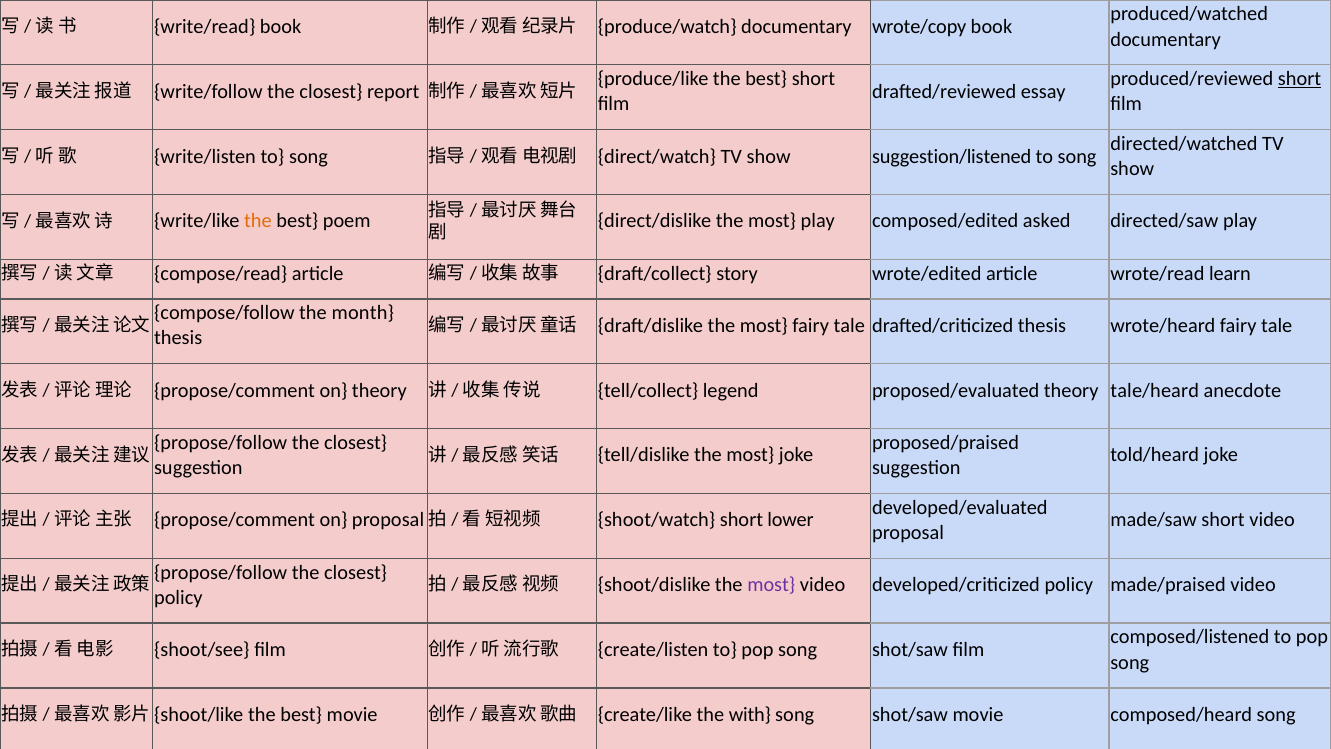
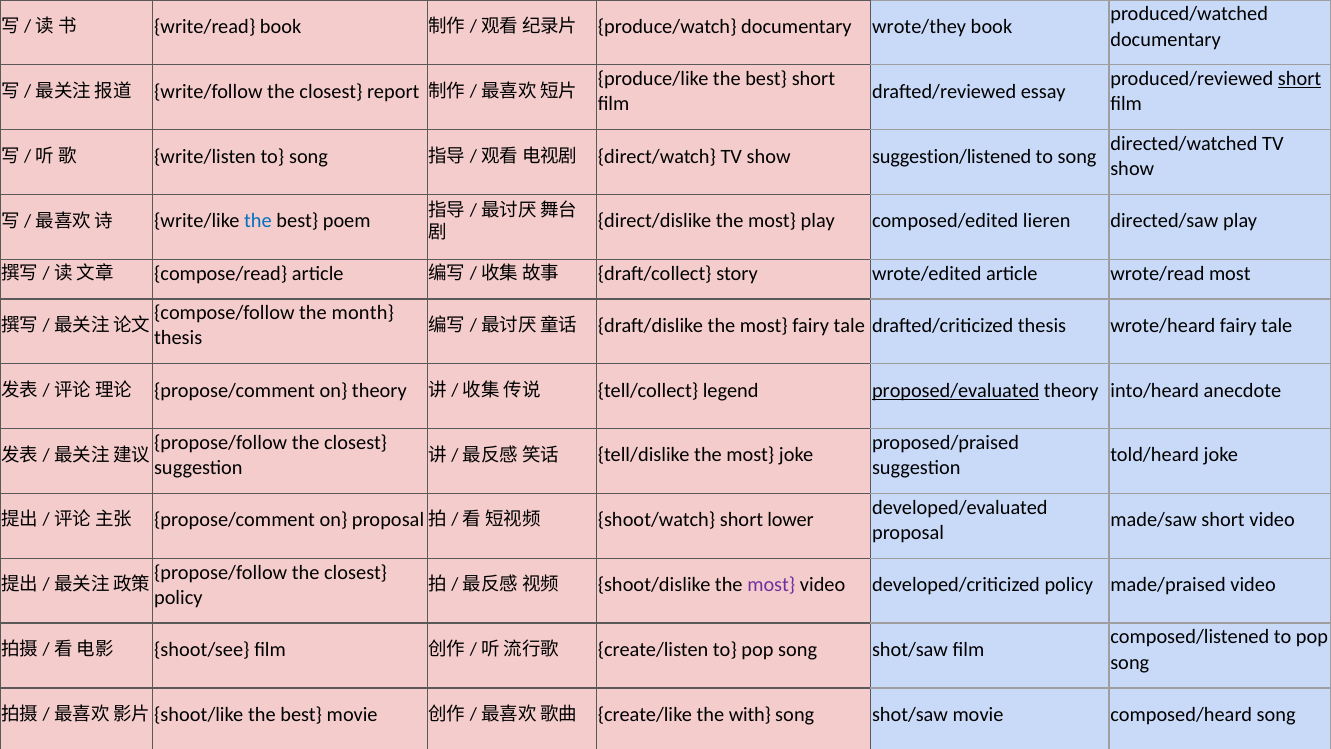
wrote/copy: wrote/copy -> wrote/they
asked: asked -> lieren
the at (258, 221) colour: orange -> blue
wrote/read learn: learn -> most
proposed/evaluated underline: none -> present
tale/heard: tale/heard -> into/heard
